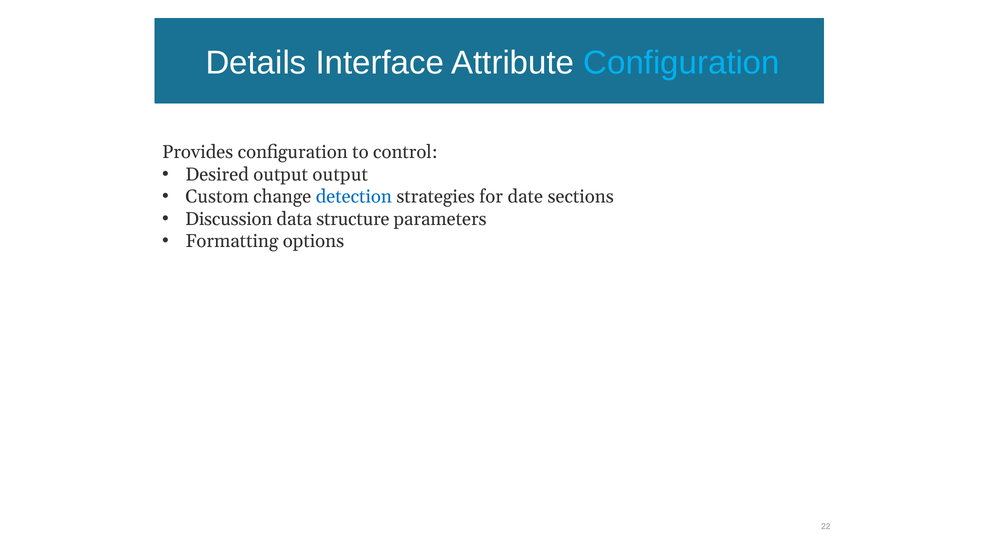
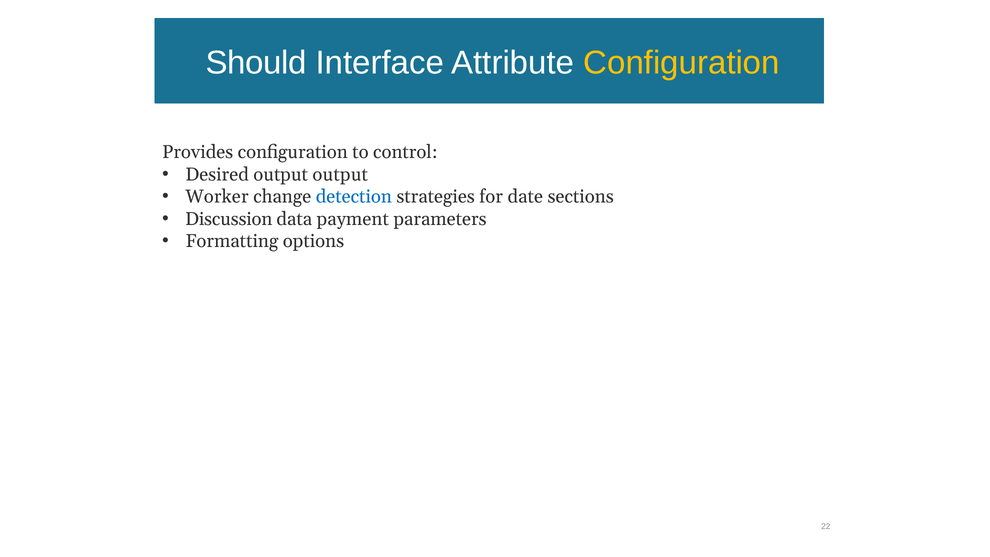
Details: Details -> Should
Configuration at (682, 63) colour: light blue -> yellow
Custom: Custom -> Worker
structure: structure -> payment
